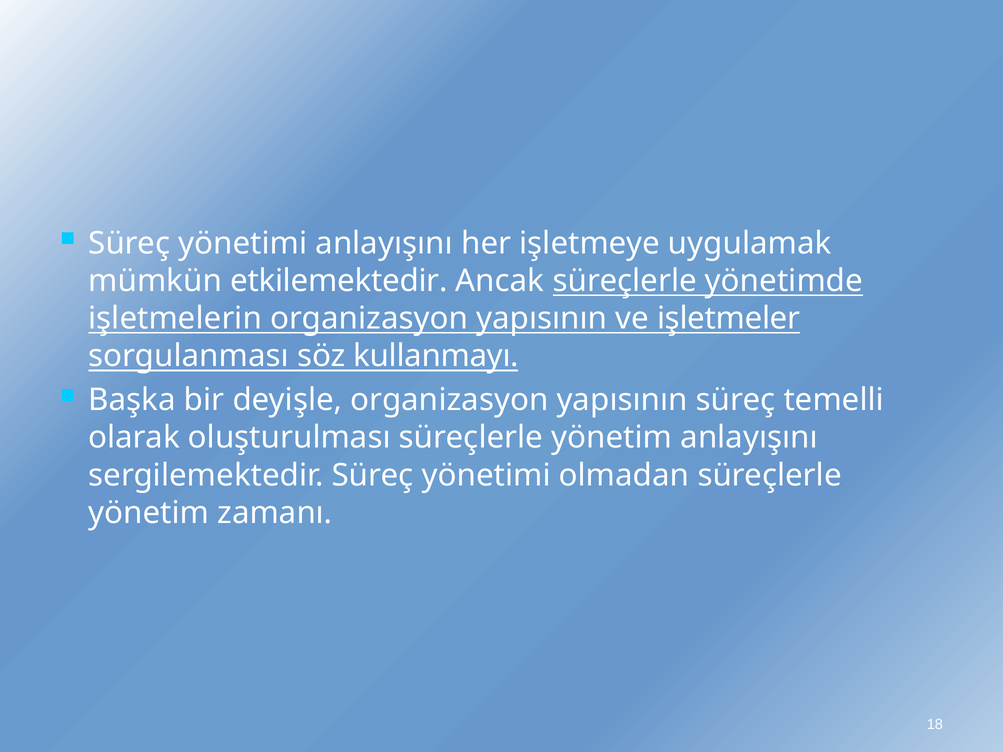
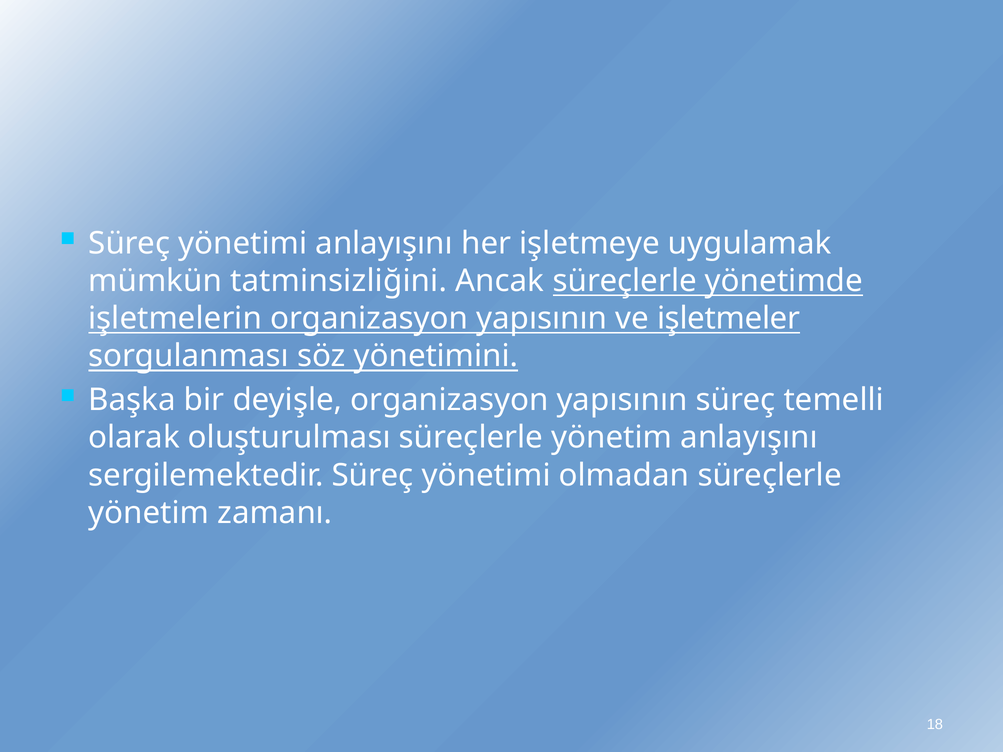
etkilemektedir: etkilemektedir -> tatminsizliğini
kullanmayı: kullanmayı -> yönetimini
